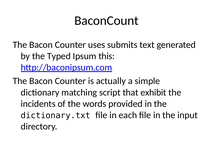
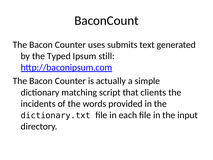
this: this -> still
exhibit: exhibit -> clients
